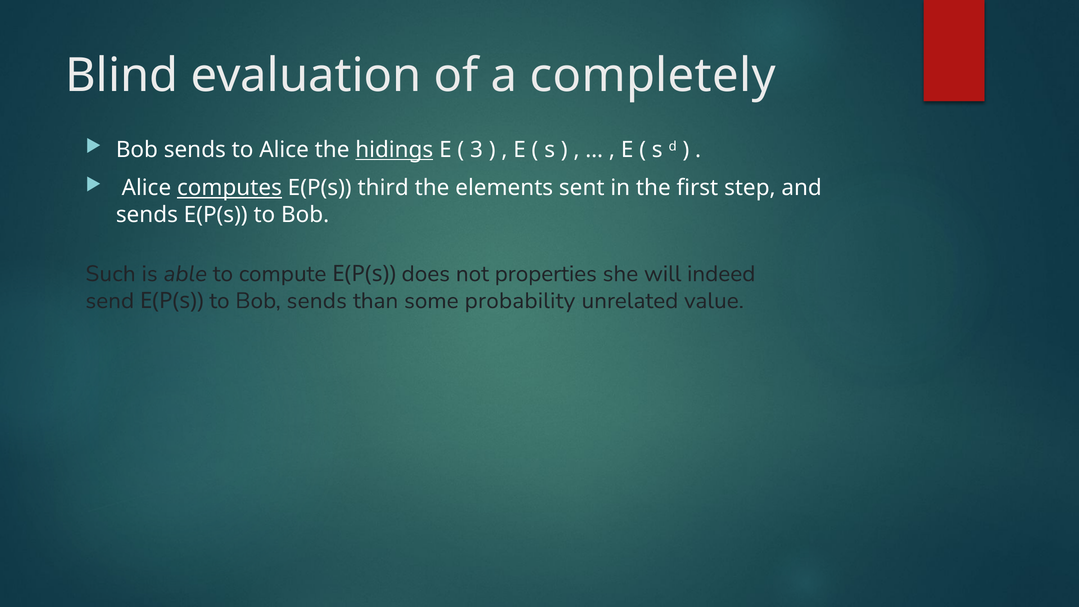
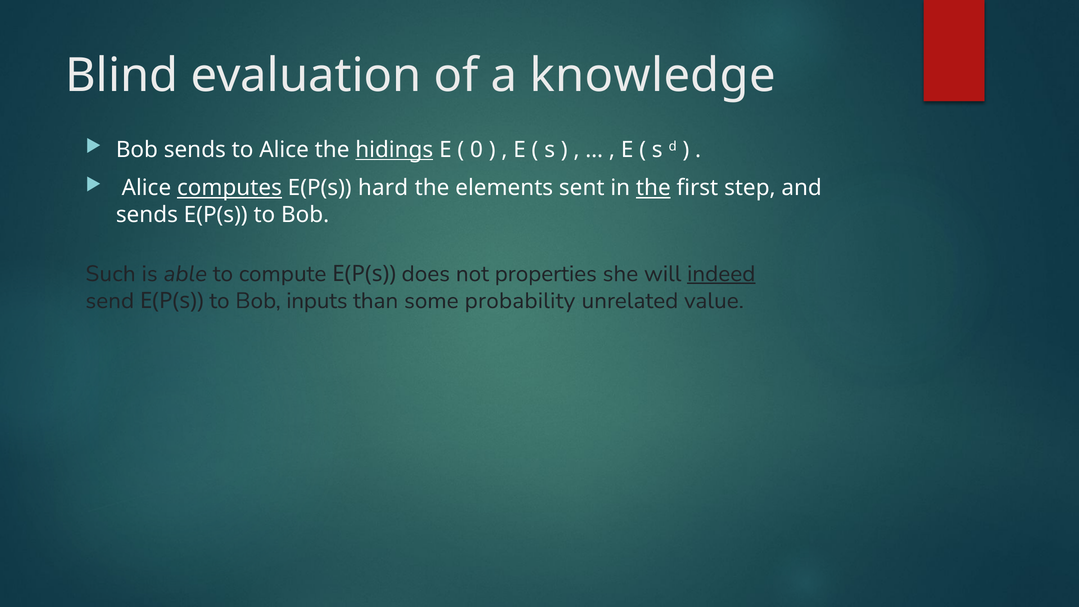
completely: completely -> knowledge
3: 3 -> 0
third: third -> hard
the at (653, 188) underline: none -> present
indeed underline: none -> present
to Bob sends: sends -> inputs
